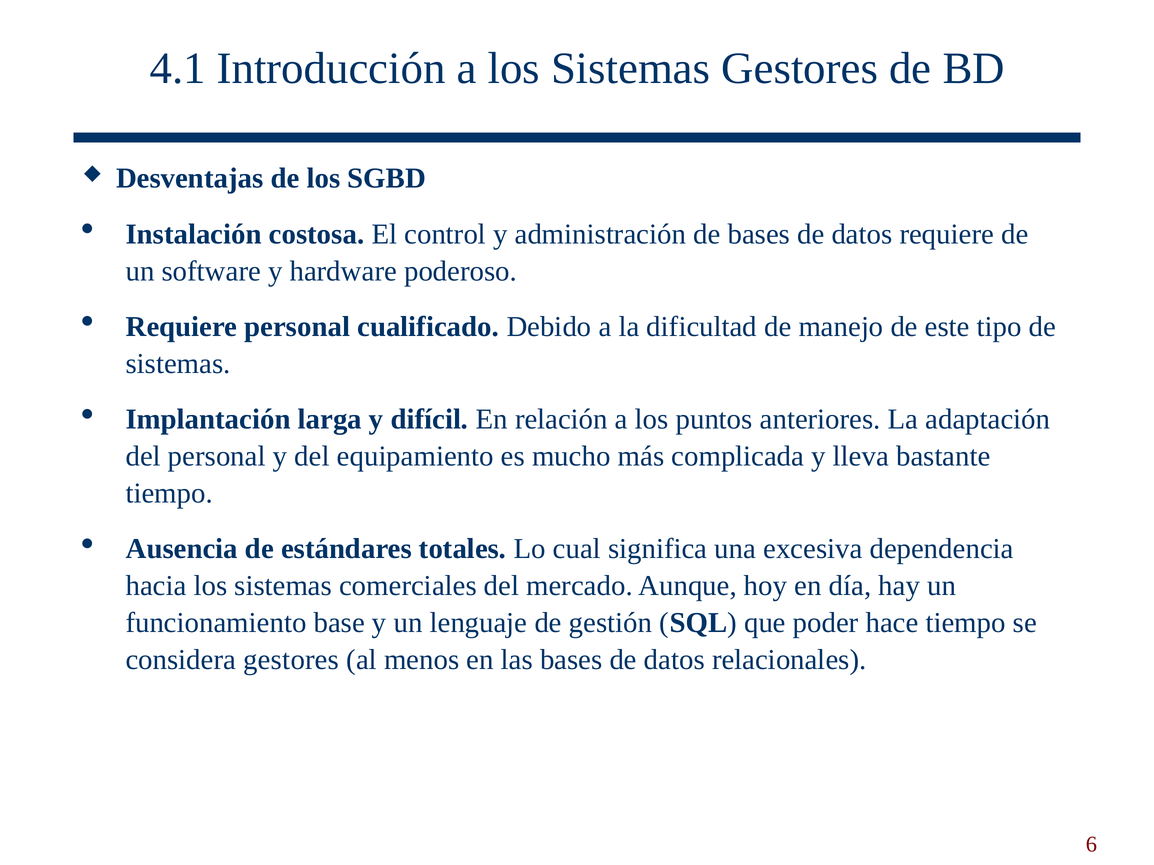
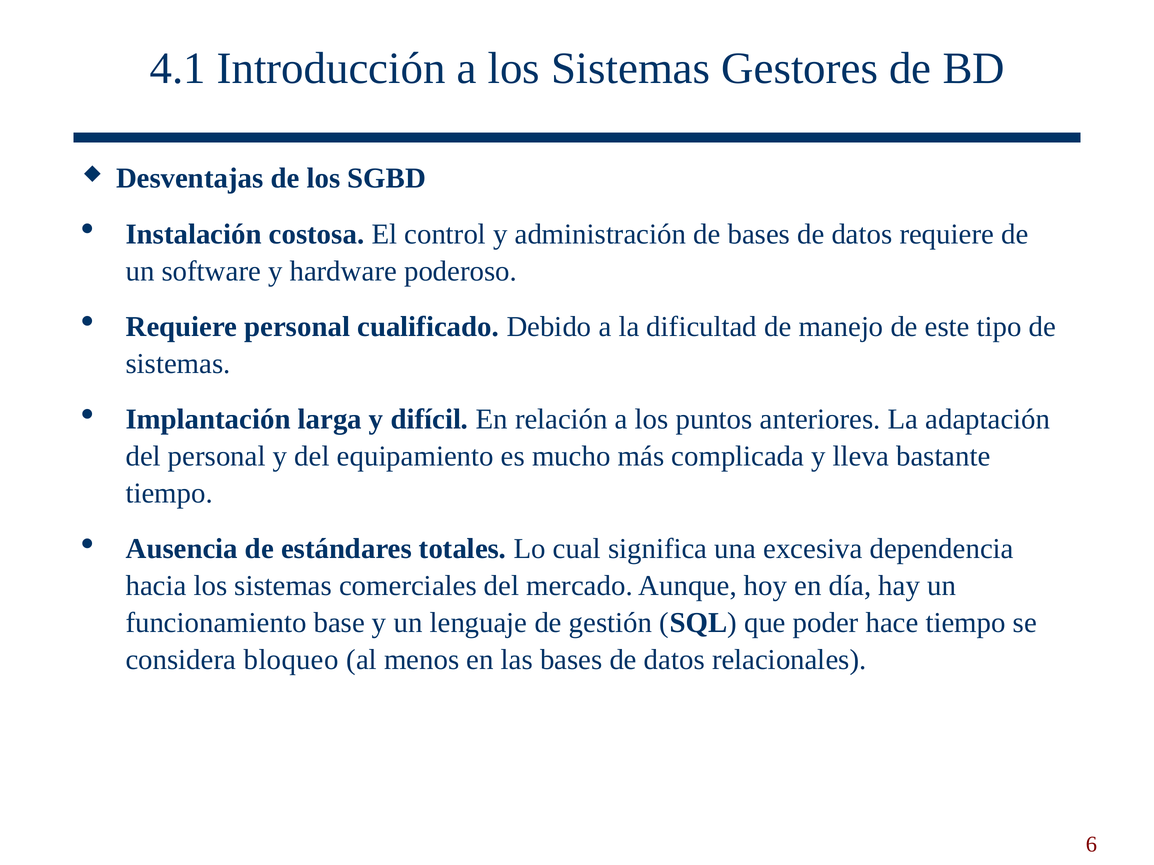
considera gestores: gestores -> bloqueo
